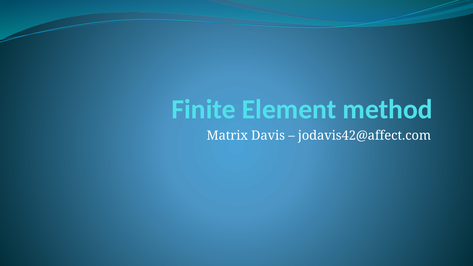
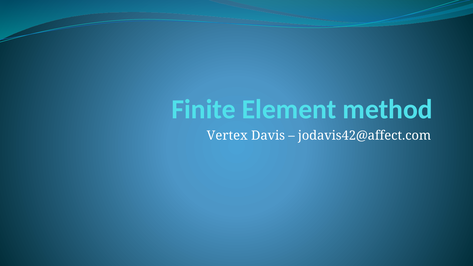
Matrix: Matrix -> Vertex
